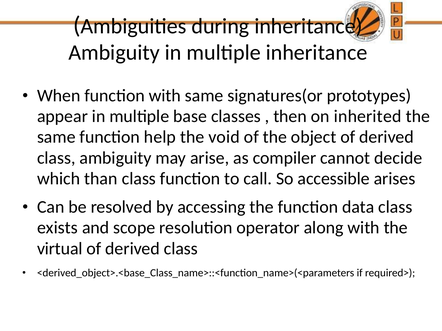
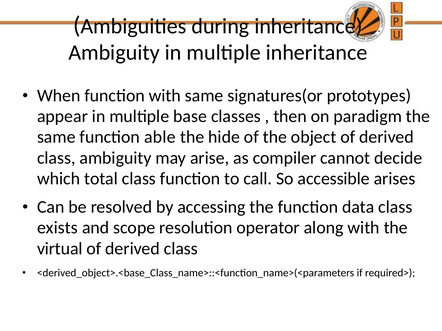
inherited: inherited -> paradigm
help: help -> able
void: void -> hide
than: than -> total
